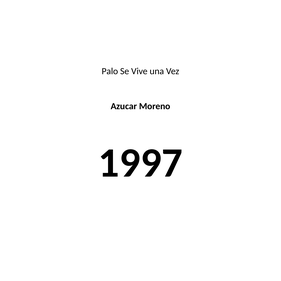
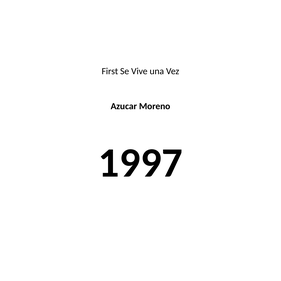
Palo: Palo -> First
